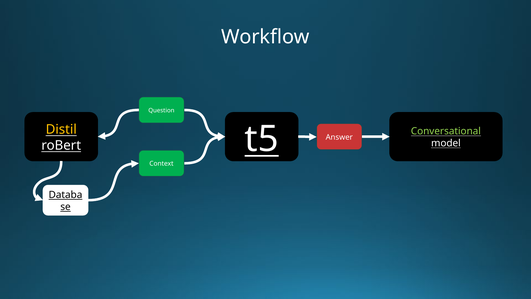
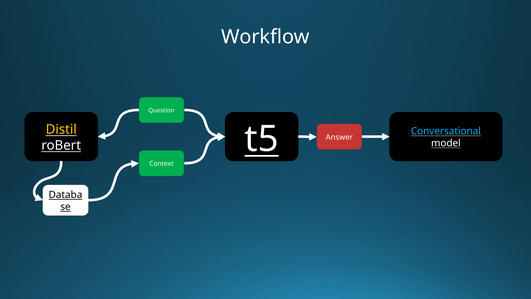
Conversational colour: light green -> light blue
